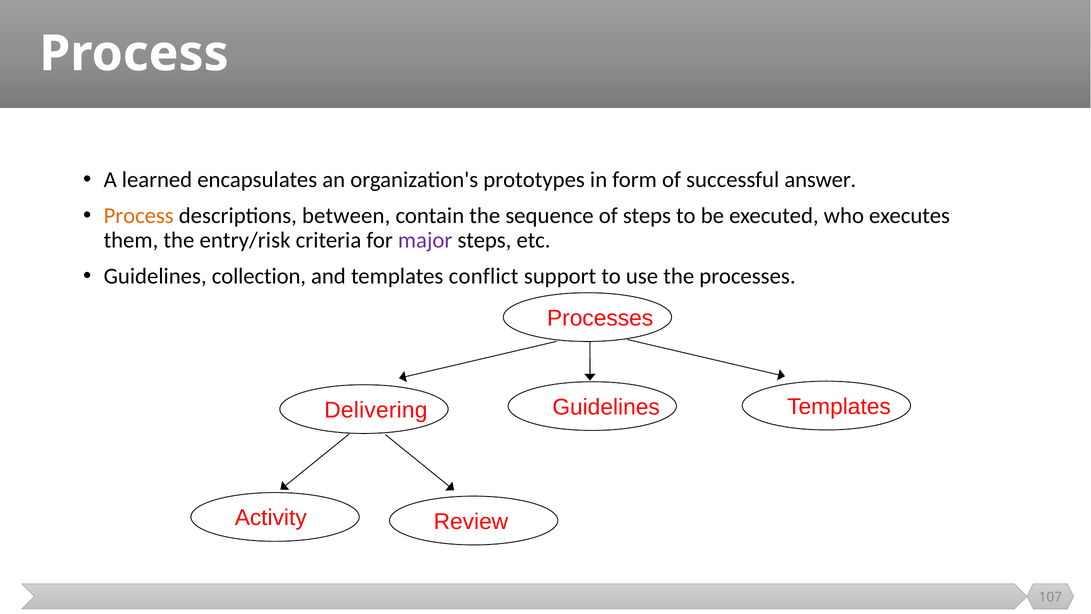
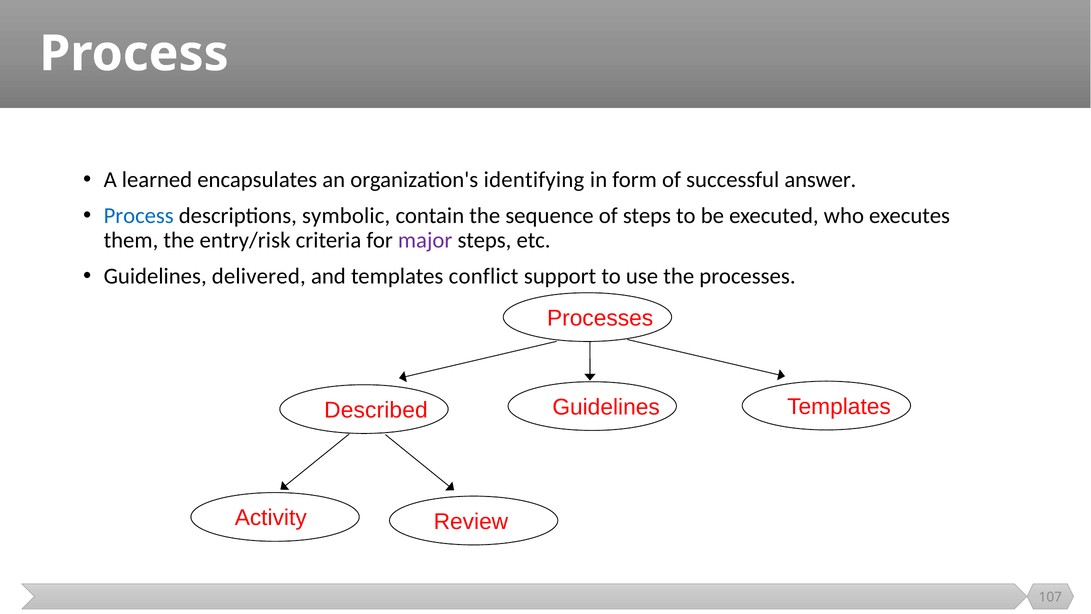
prototypes: prototypes -> identifying
Process at (139, 216) colour: orange -> blue
between: between -> symbolic
collection: collection -> delivered
Delivering: Delivering -> Described
